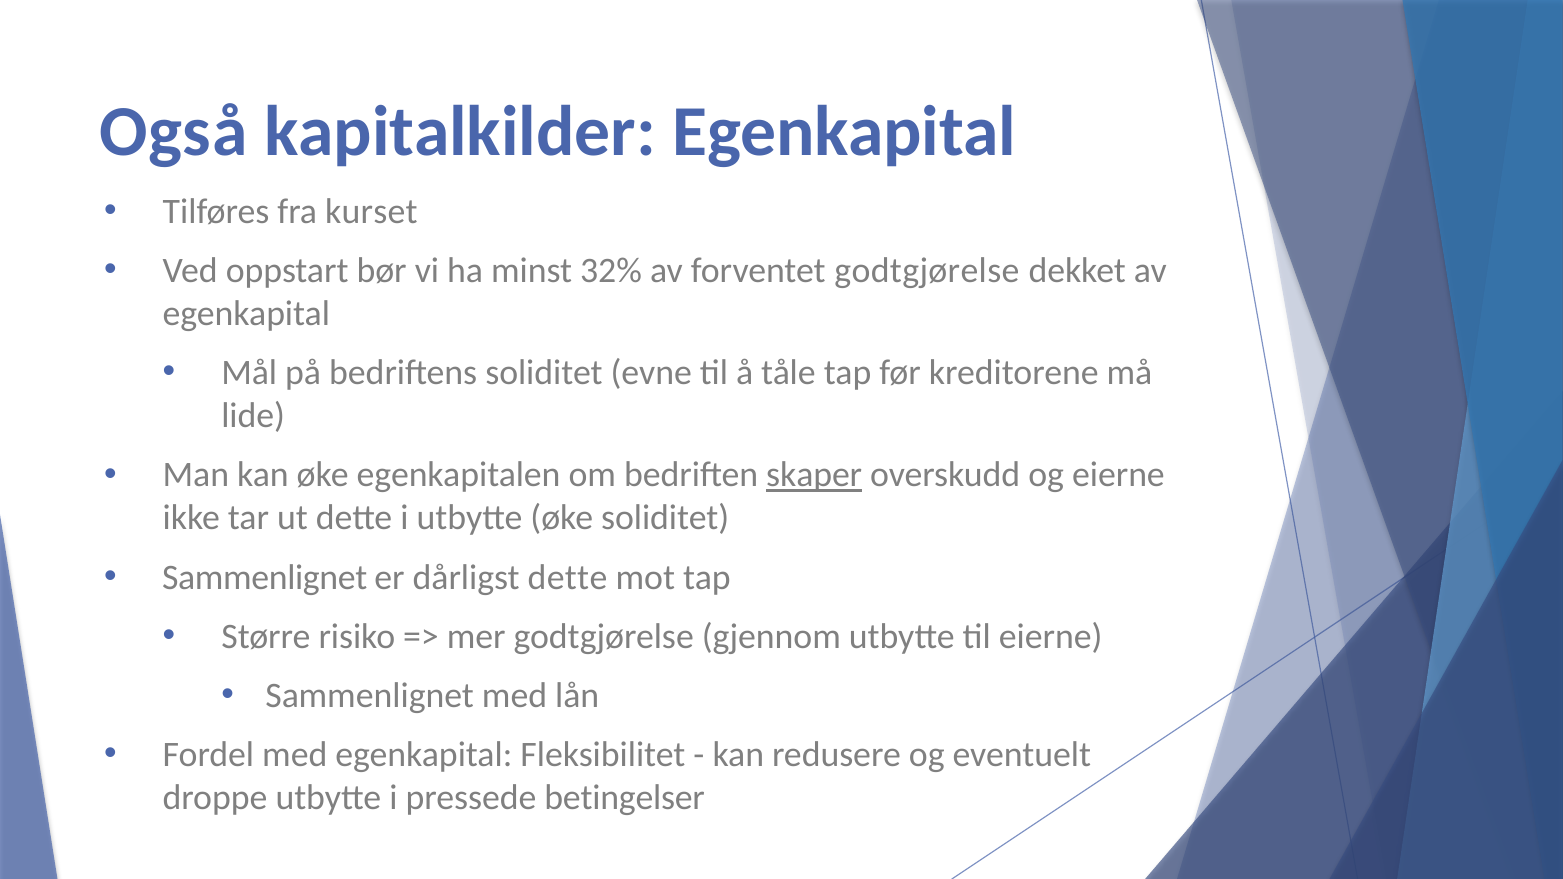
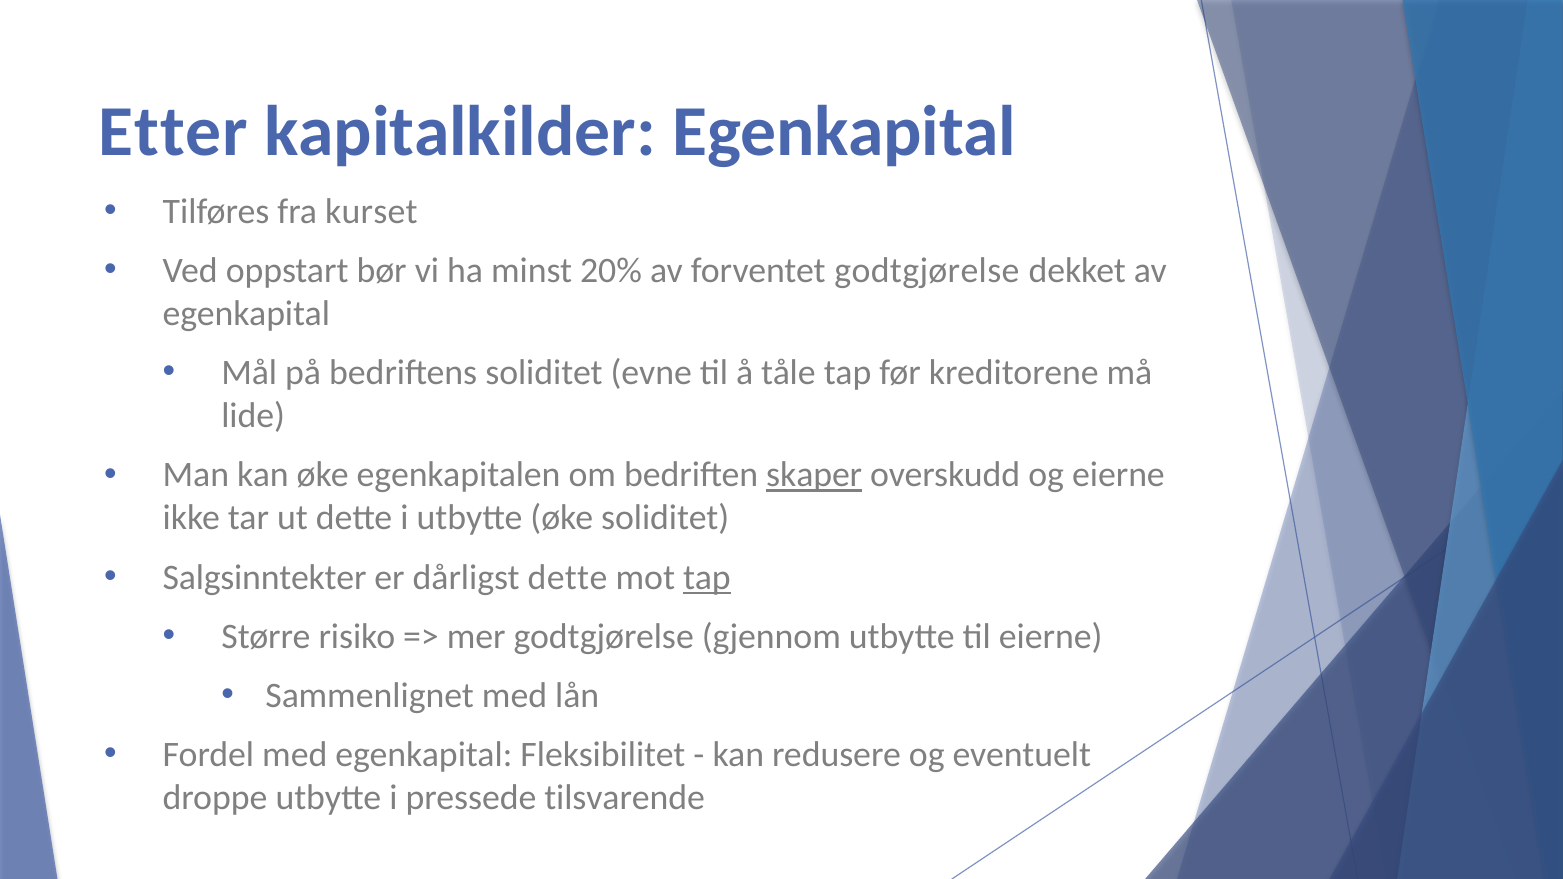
Også: Også -> Etter
32%: 32% -> 20%
Sammenlignet at (265, 577): Sammenlignet -> Salgsinntekter
tap at (707, 577) underline: none -> present
betingelser: betingelser -> tilsvarende
